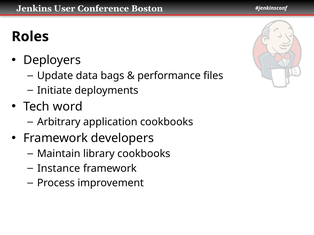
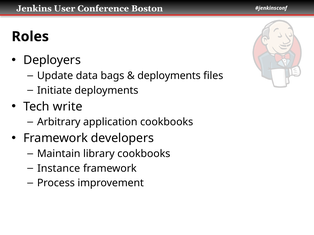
performance at (169, 76): performance -> deployments
word: word -> write
